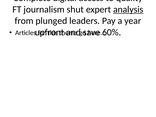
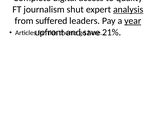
plunged: plunged -> suffered
year underline: none -> present
60%: 60% -> 21%
